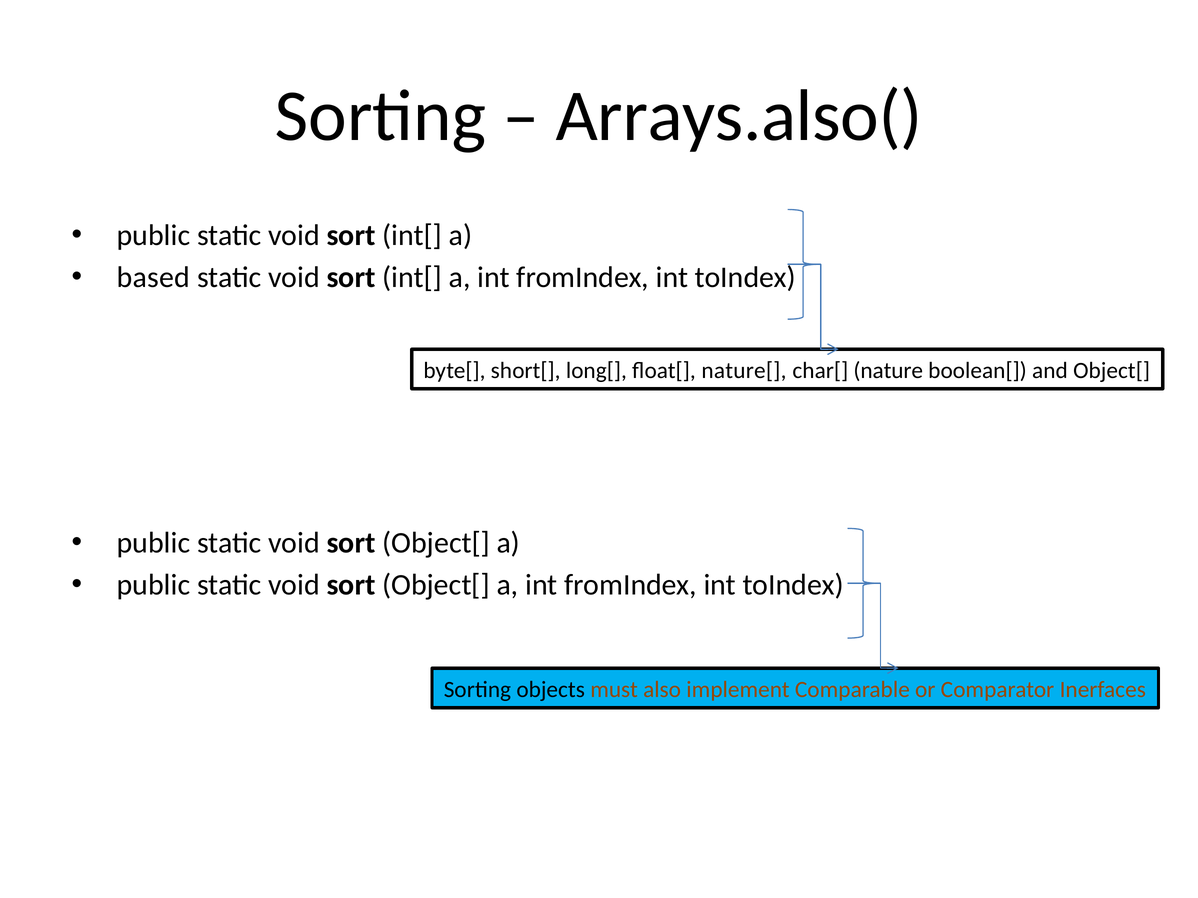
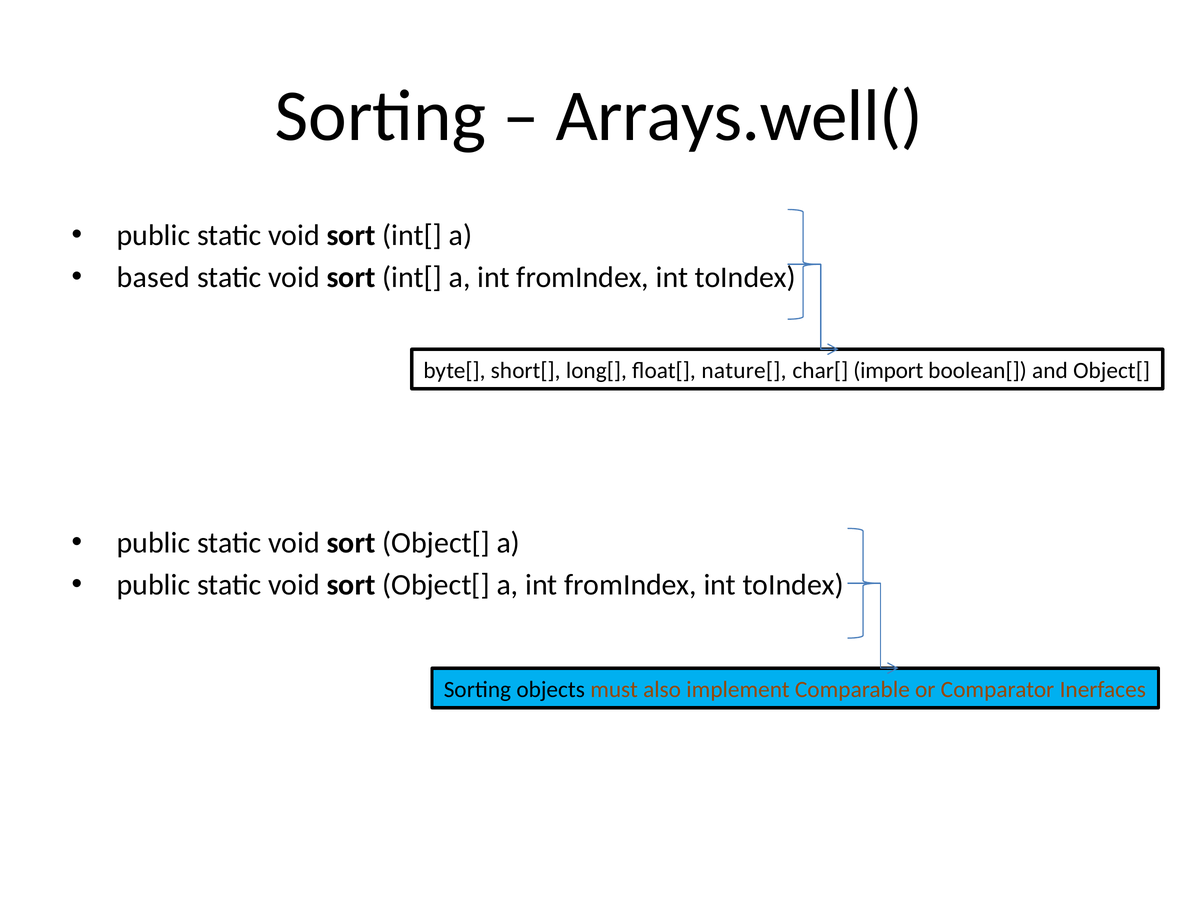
Arrays.also(: Arrays.also( -> Arrays.well(
nature: nature -> import
